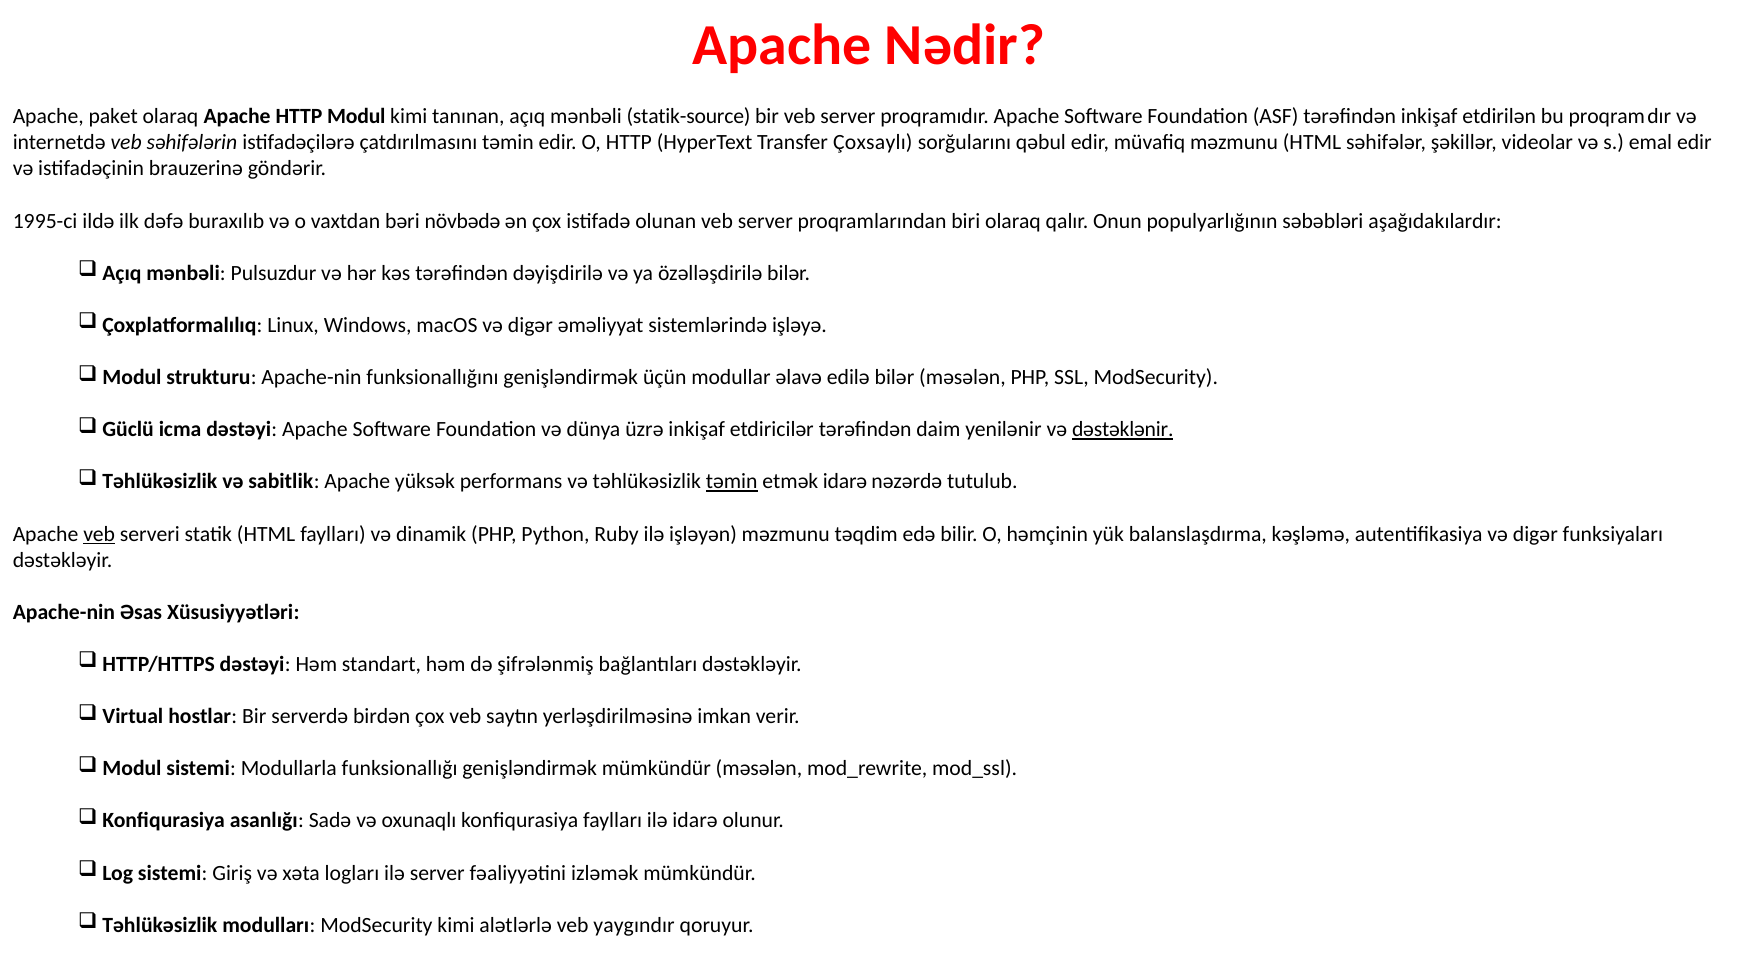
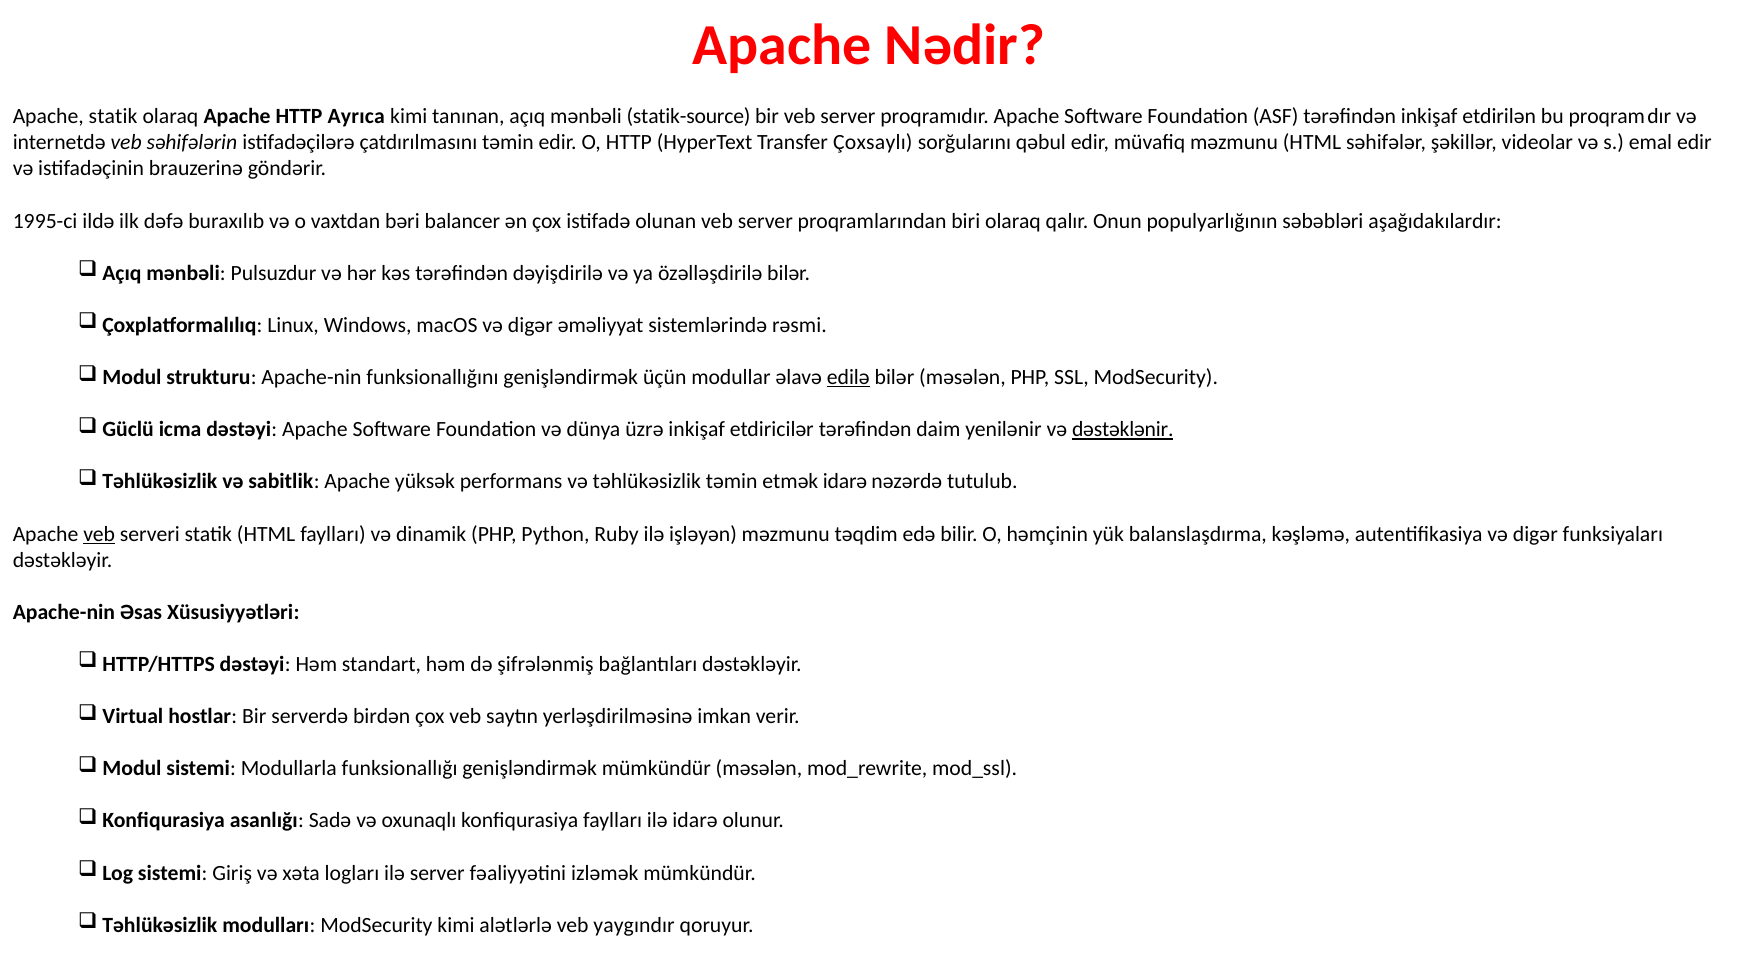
Apache paket: paket -> statik
Modul: Modul -> Ayrıca
növbədə: növbədə -> balancer
işləyə: işləyə -> rəsmi
edilə underline: none -> present
təmin at (732, 482) underline: present -> none
